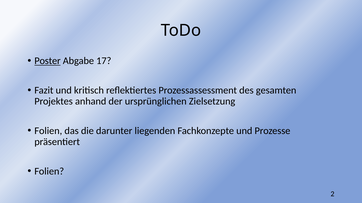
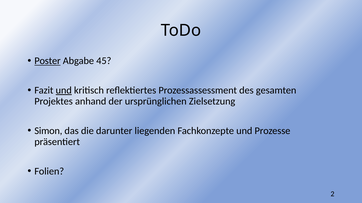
17: 17 -> 45
und at (64, 91) underline: none -> present
Folien at (48, 131): Folien -> Simon
